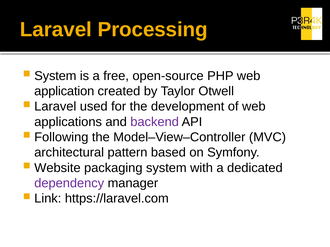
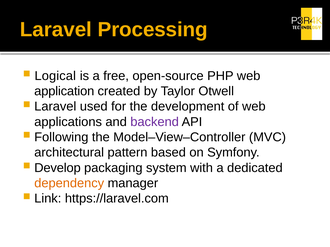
System at (55, 76): System -> Logical
Website: Website -> Develop
dependency colour: purple -> orange
